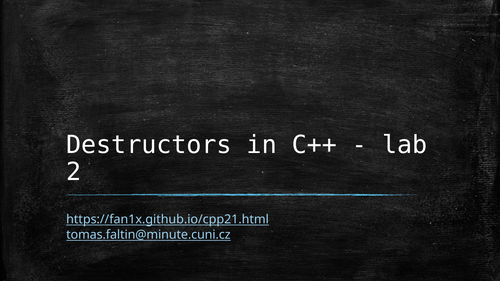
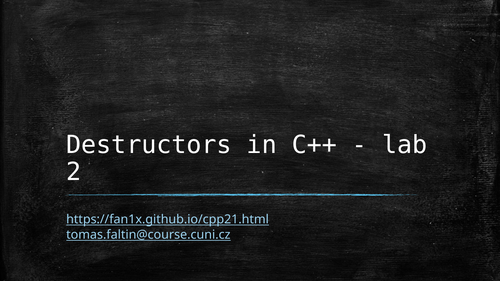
tomas.faltin@minute.cuni.cz: tomas.faltin@minute.cuni.cz -> tomas.faltin@course.cuni.cz
